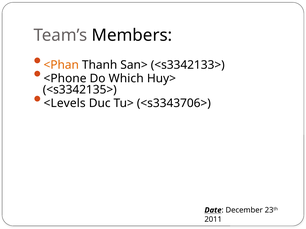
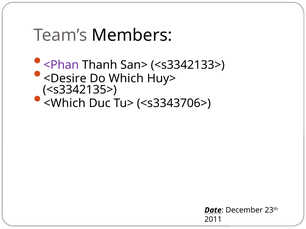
<Phan colour: orange -> purple
<Phone: <Phone -> <Desire
<Levels: <Levels -> <Which
